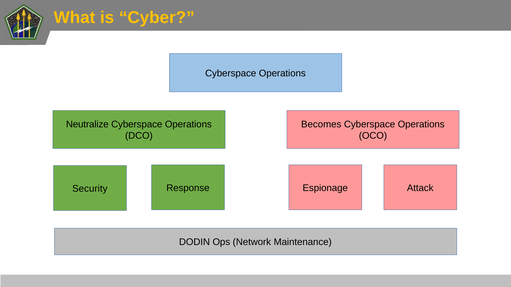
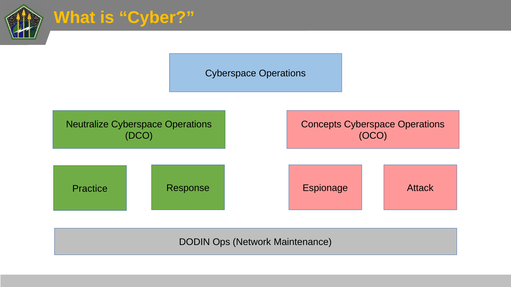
Becomes: Becomes -> Concepts
Security: Security -> Practice
